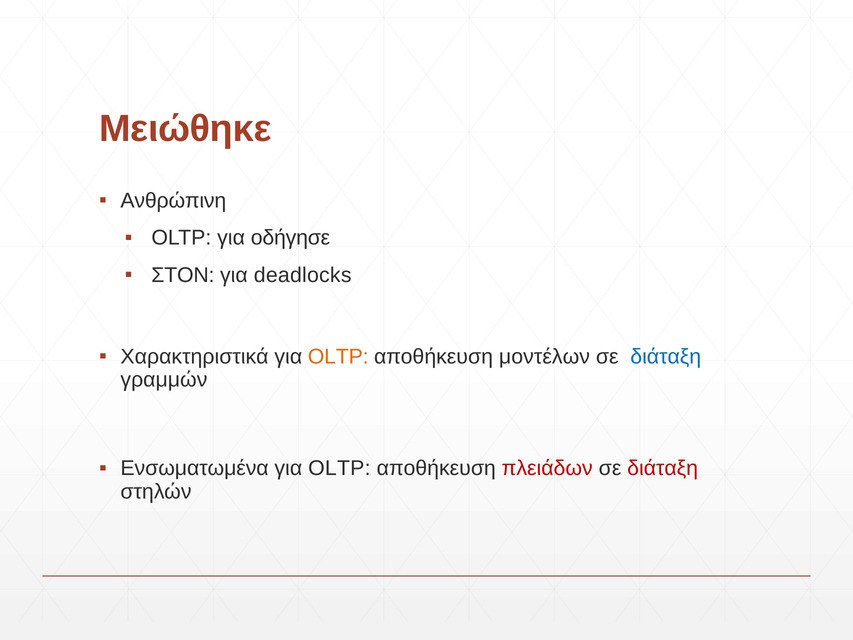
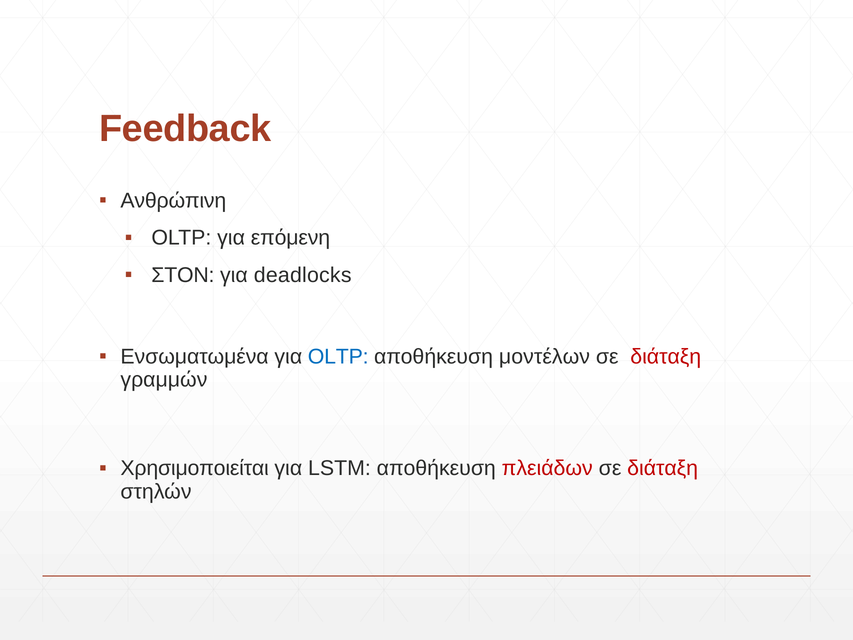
Μειώθηκε: Μειώθηκε -> Feedback
οδήγησε: οδήγησε -> επόμενη
Χαρακτηριστικά: Χαρακτηριστικά -> Ενσωματωμένα
OLTP at (338, 357) colour: orange -> blue
διάταξη at (666, 357) colour: blue -> red
Ενσωματωμένα: Ενσωματωμένα -> Χρησιμοποιείται
OLTP at (339, 468): OLTP -> LSTM
